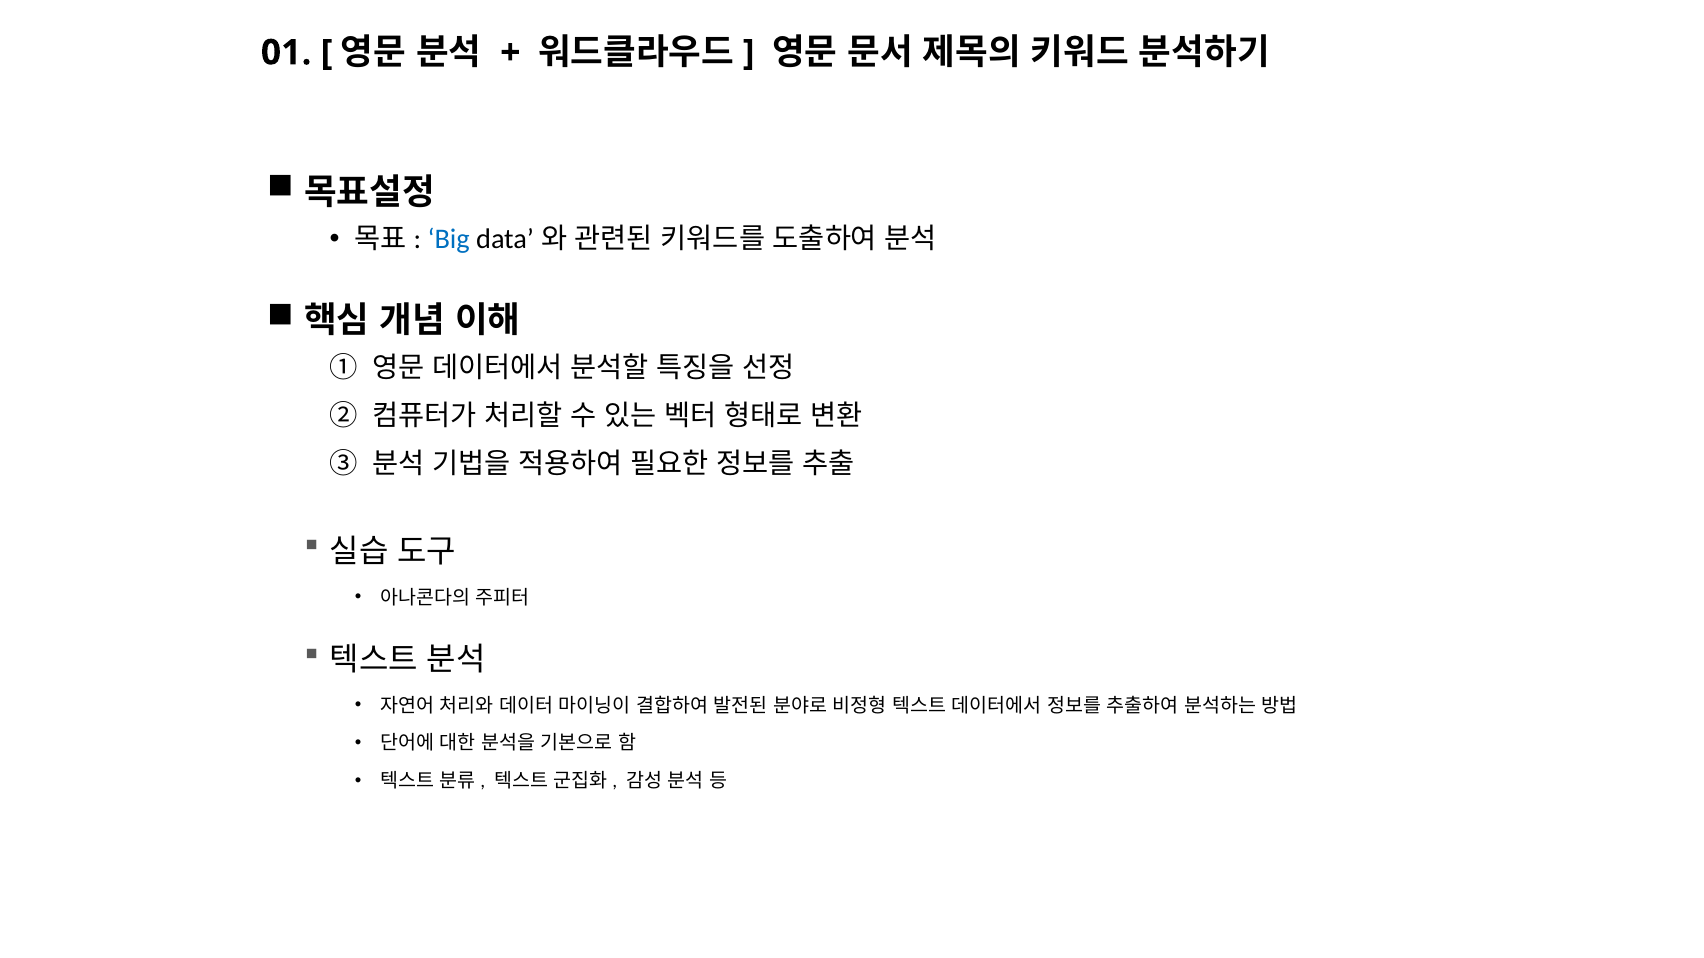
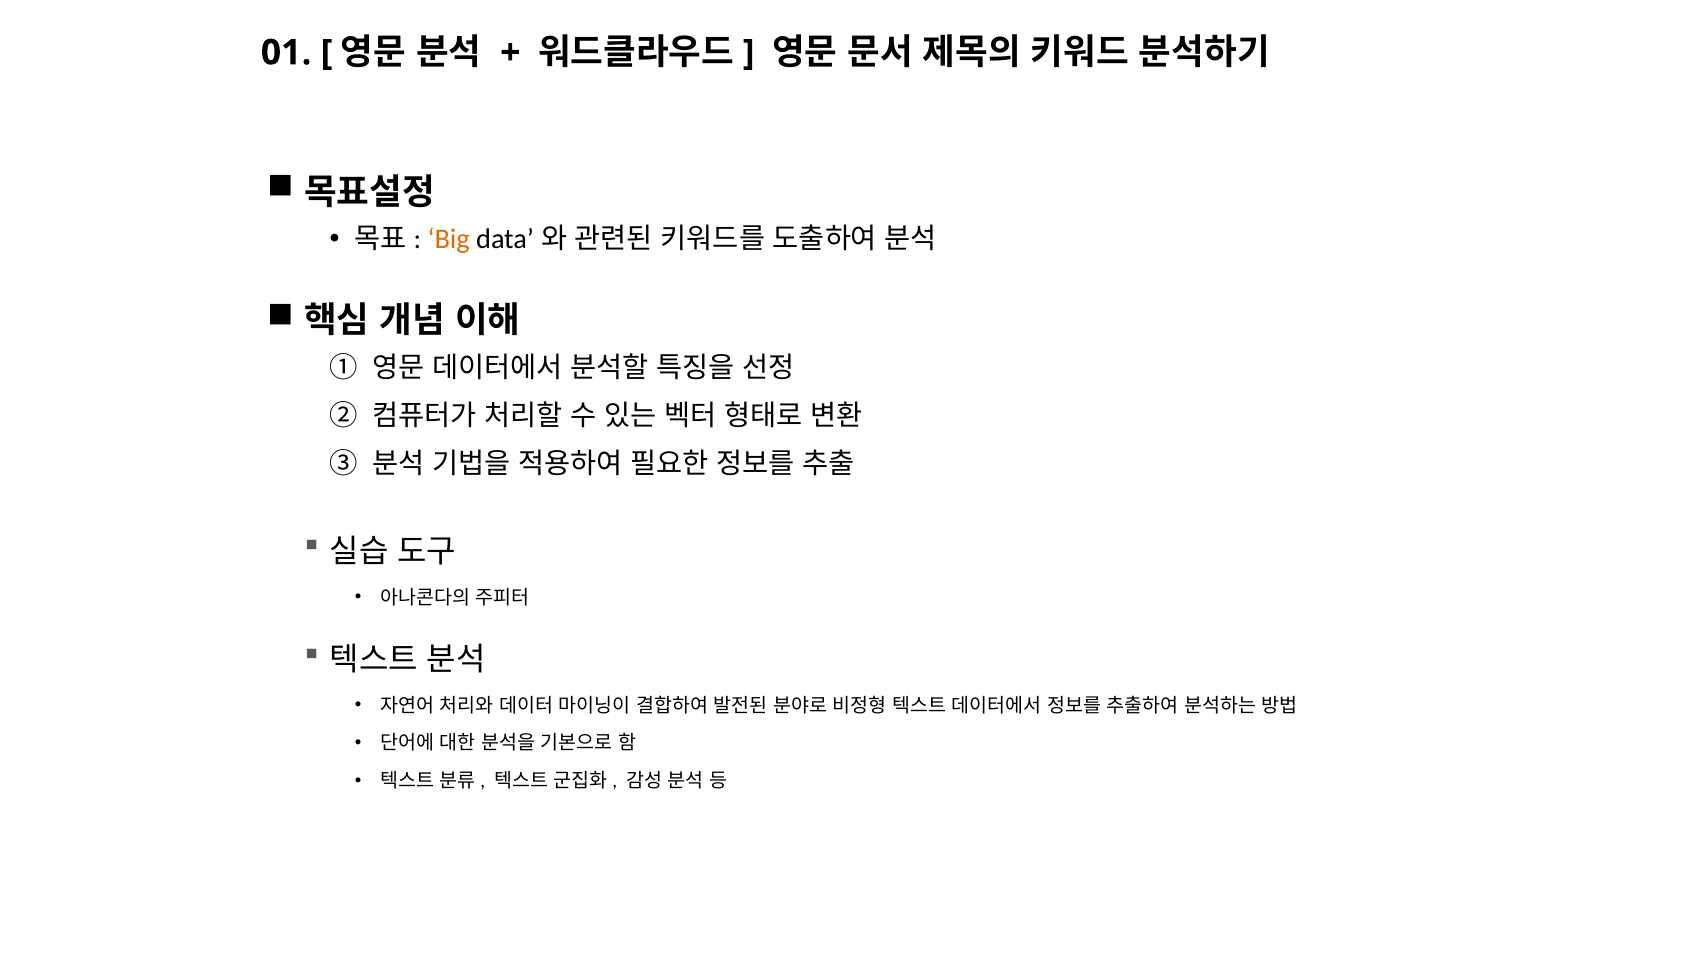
Big colour: blue -> orange
